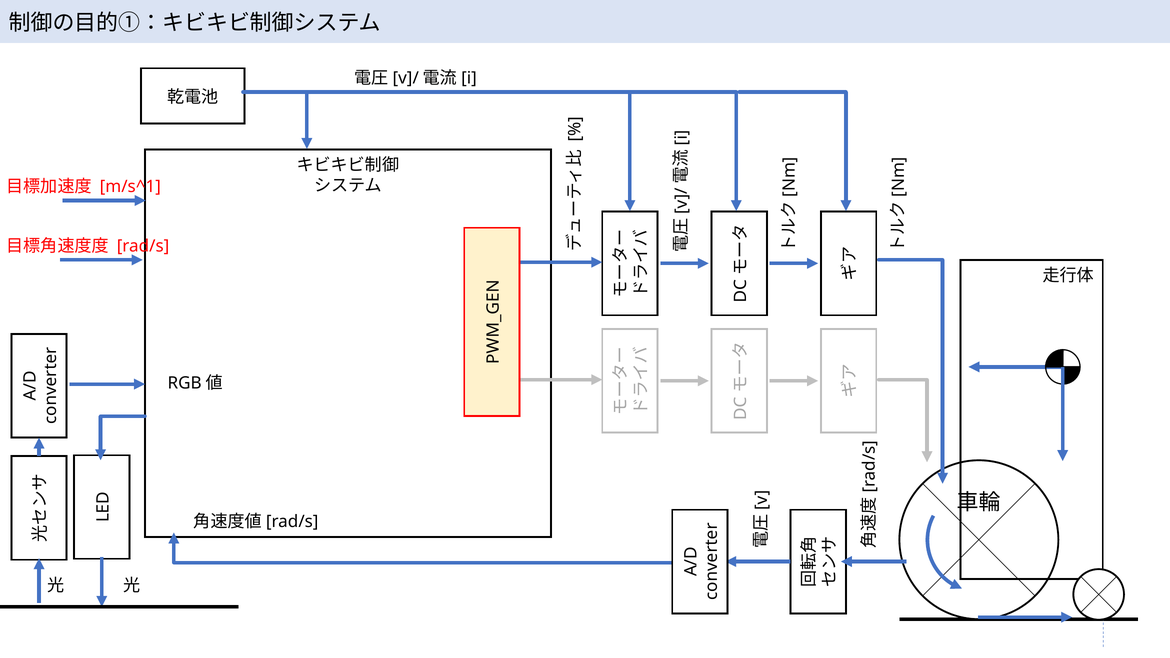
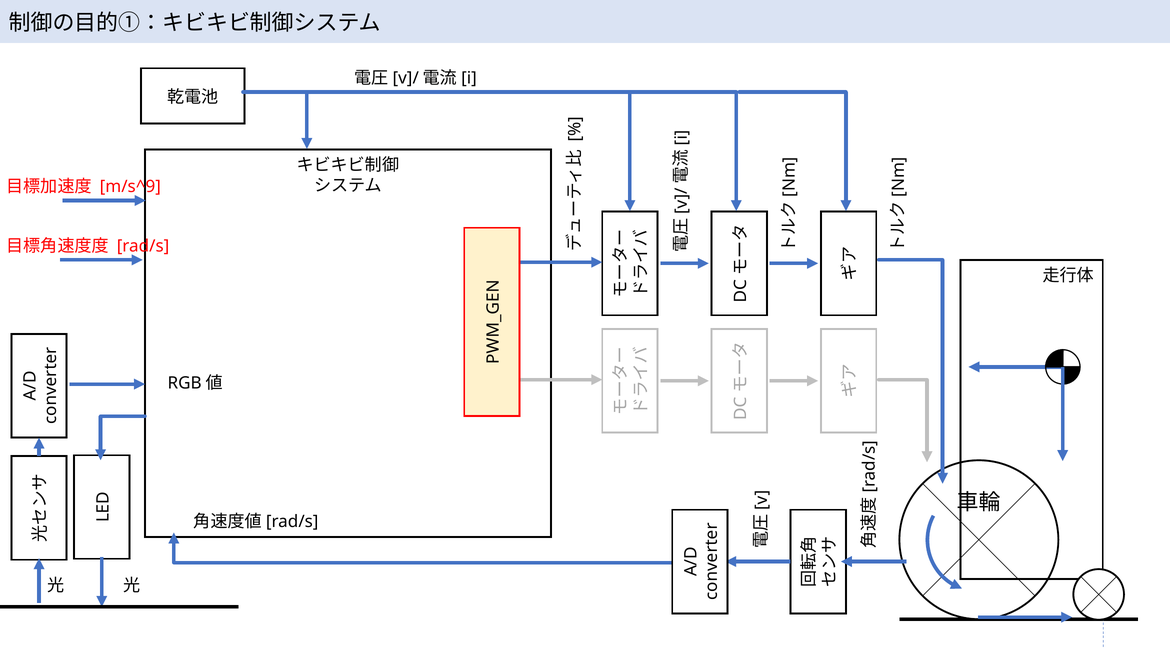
m/s^1: m/s^1 -> m/s^9
